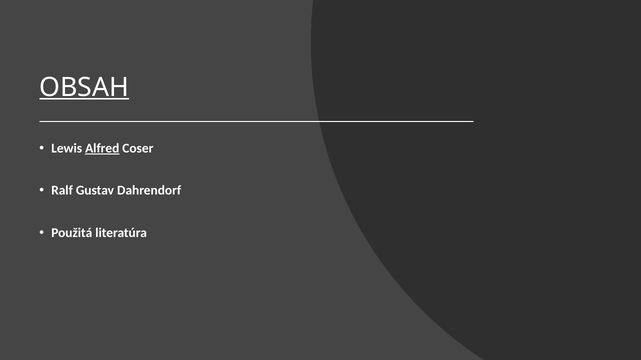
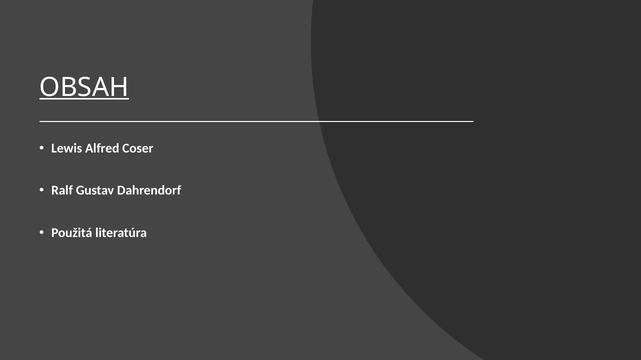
Alfred underline: present -> none
